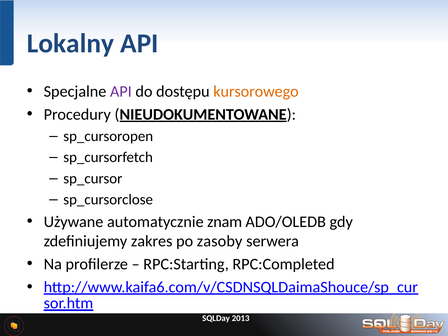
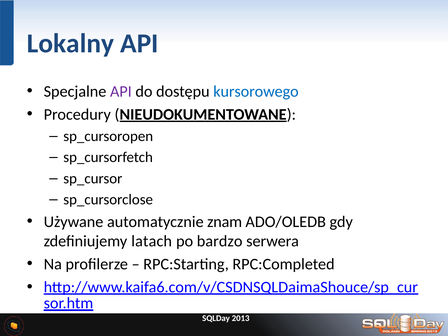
kursorowego colour: orange -> blue
zakres: zakres -> latach
zasoby: zasoby -> bardzo
